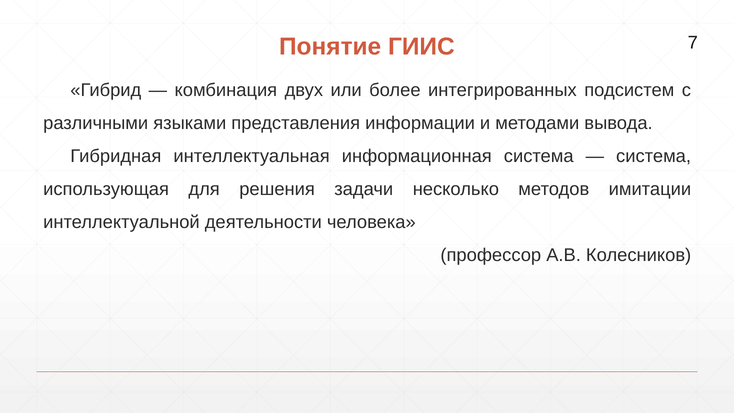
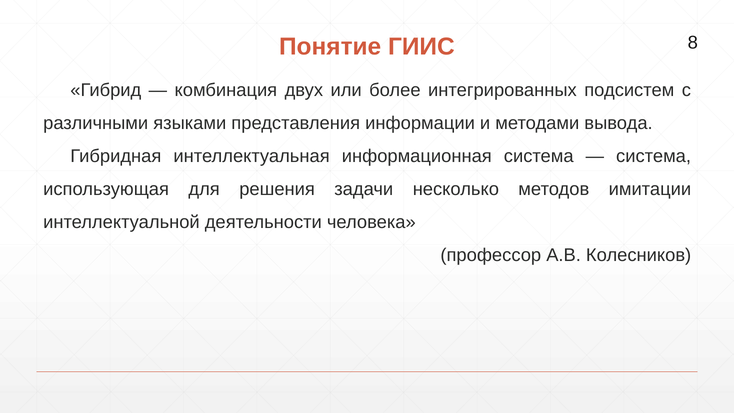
7: 7 -> 8
